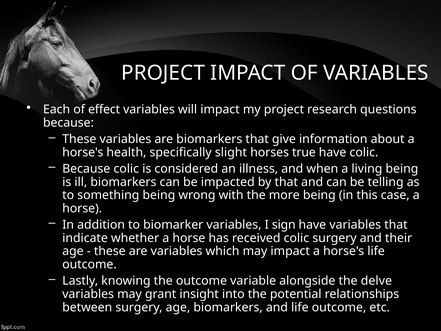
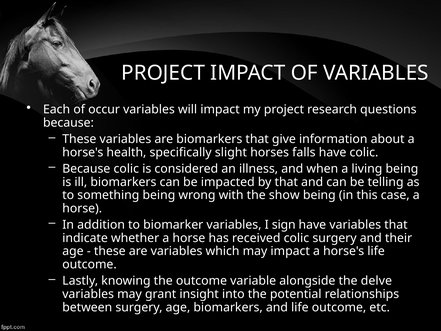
effect: effect -> occur
true: true -> falls
more: more -> show
